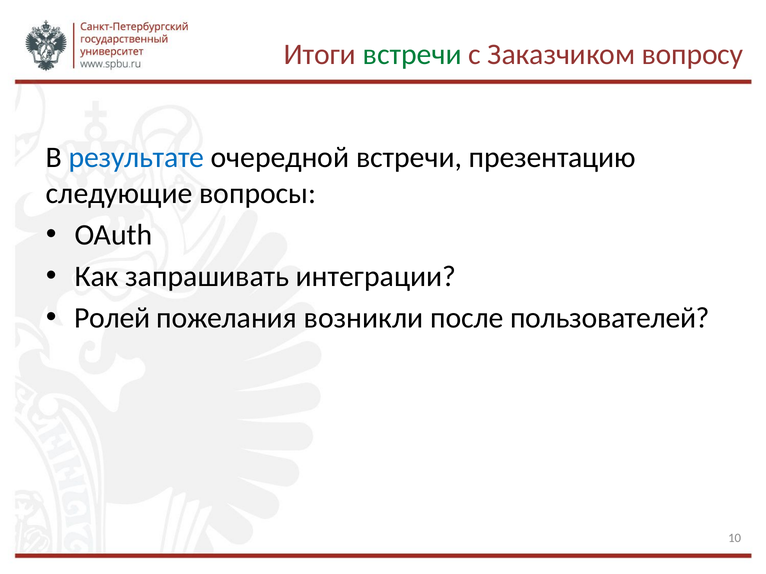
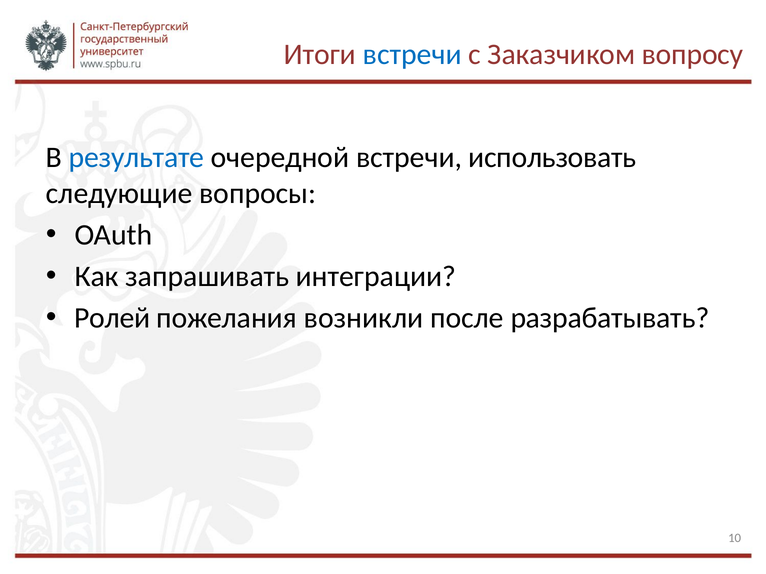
встречи at (412, 55) colour: green -> blue
презентацию: презентацию -> использовать
пользователей: пользователей -> разрабатывать
